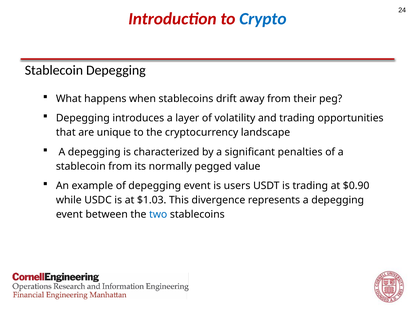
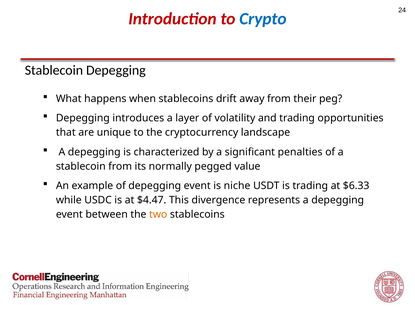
users: users -> niche
$0.90: $0.90 -> $6.33
$1.03: $1.03 -> $4.47
two colour: blue -> orange
